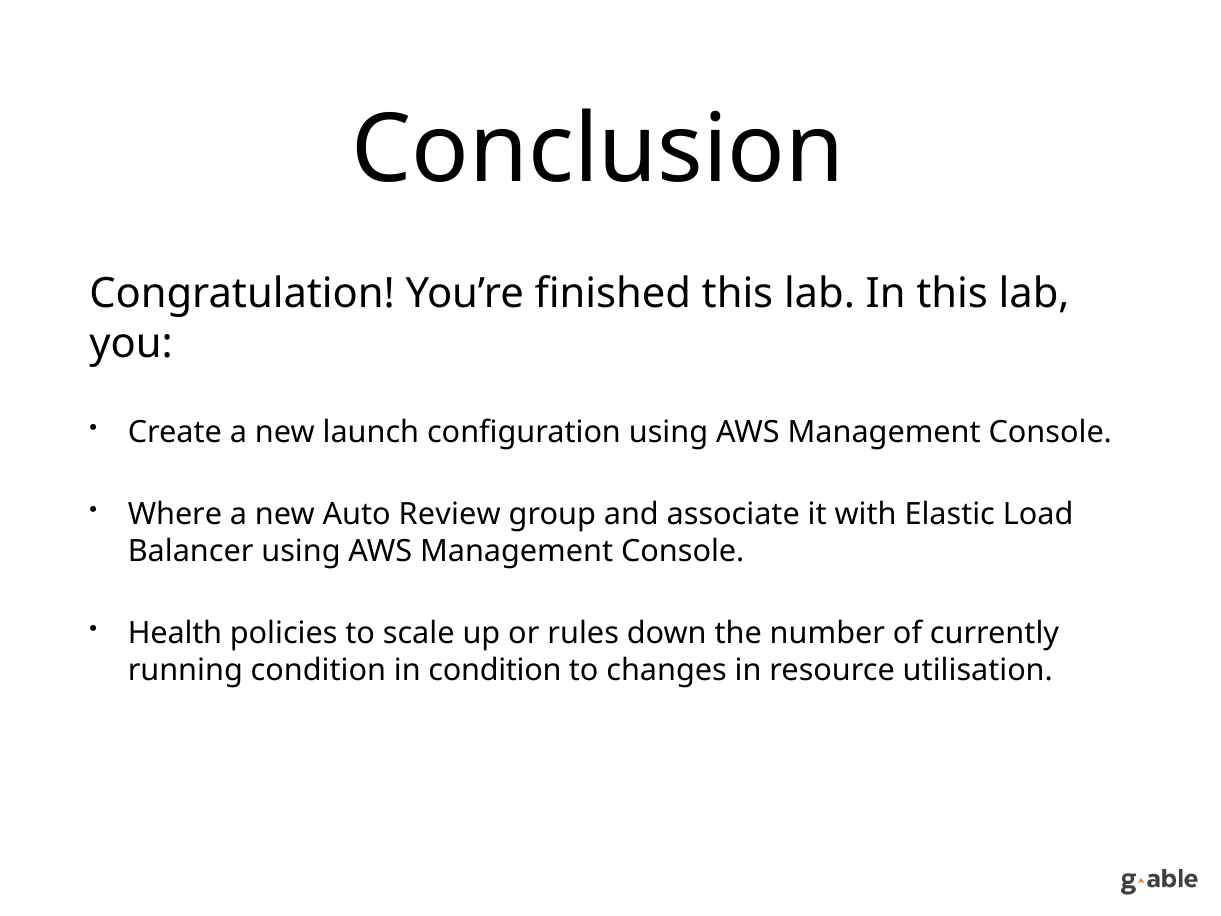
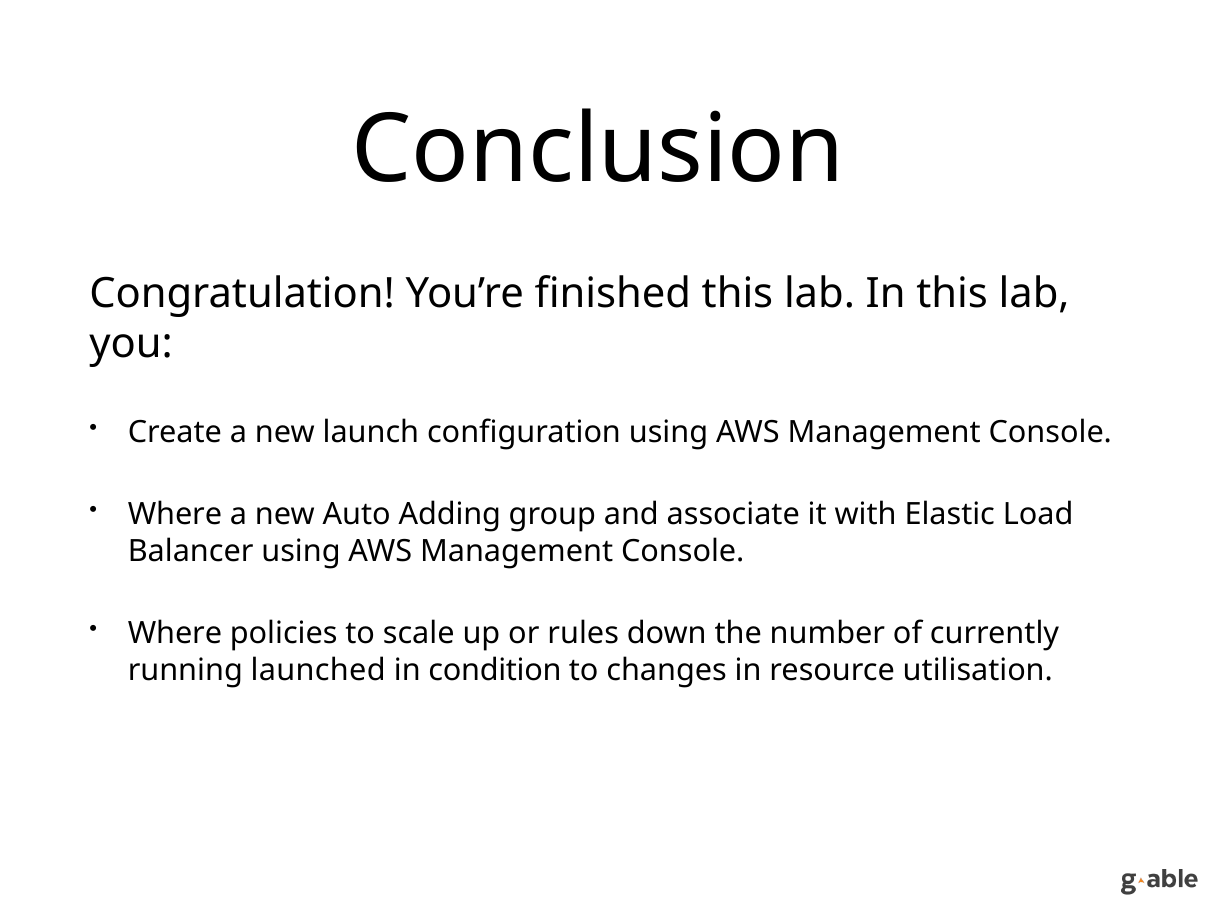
Review: Review -> Adding
Health at (175, 633): Health -> Where
running condition: condition -> launched
